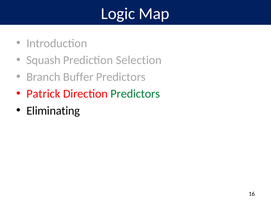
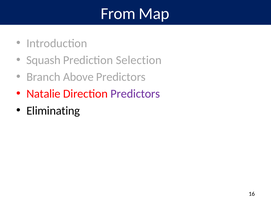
Logic: Logic -> From
Buffer: Buffer -> Above
Patrick: Patrick -> Natalie
Predictors at (135, 94) colour: green -> purple
